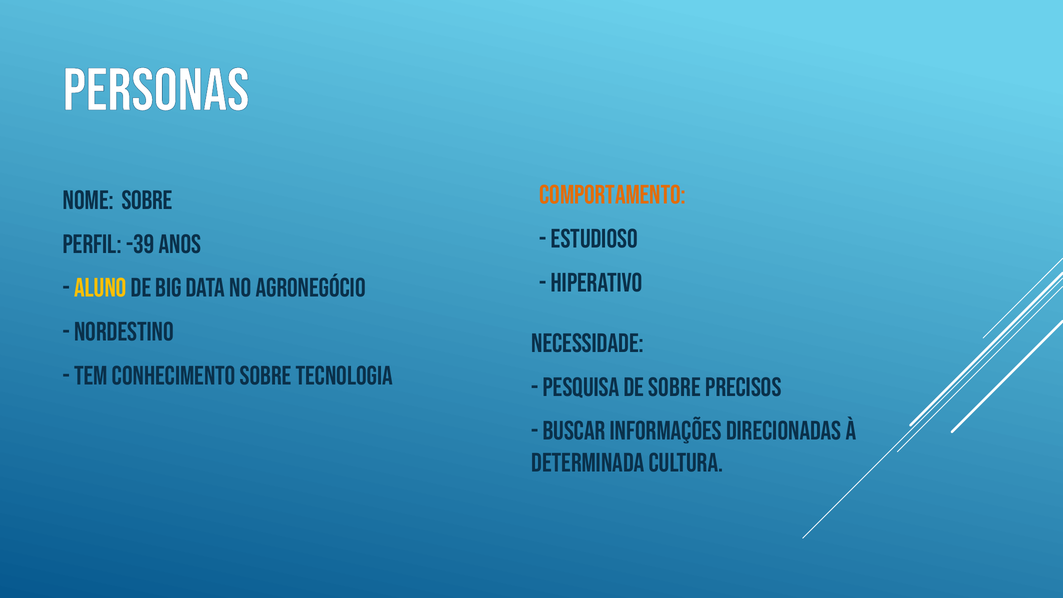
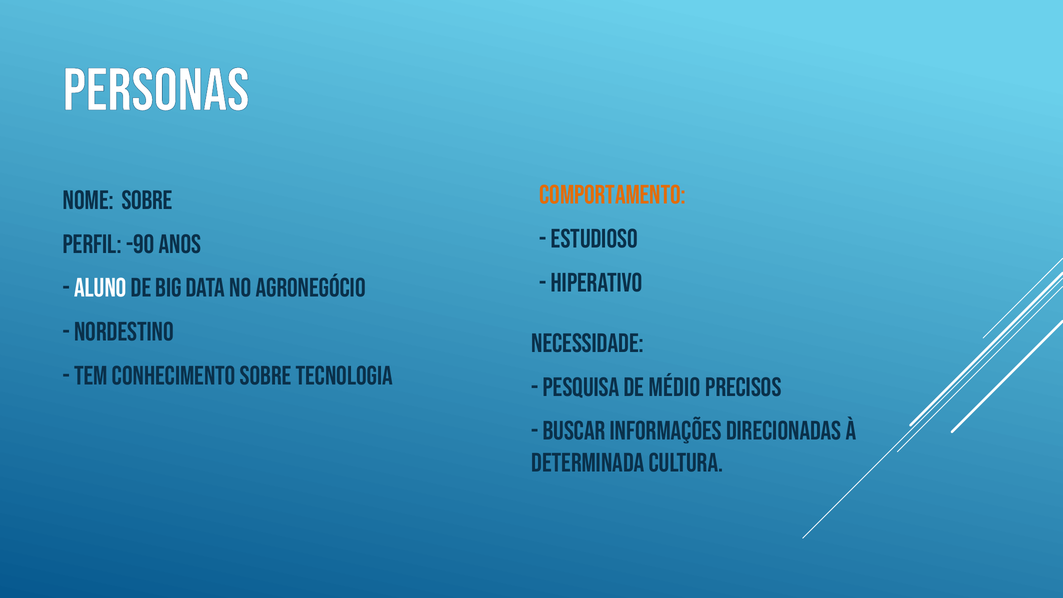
-39: -39 -> -90
Aluno colour: yellow -> white
de sobre: sobre -> médio
